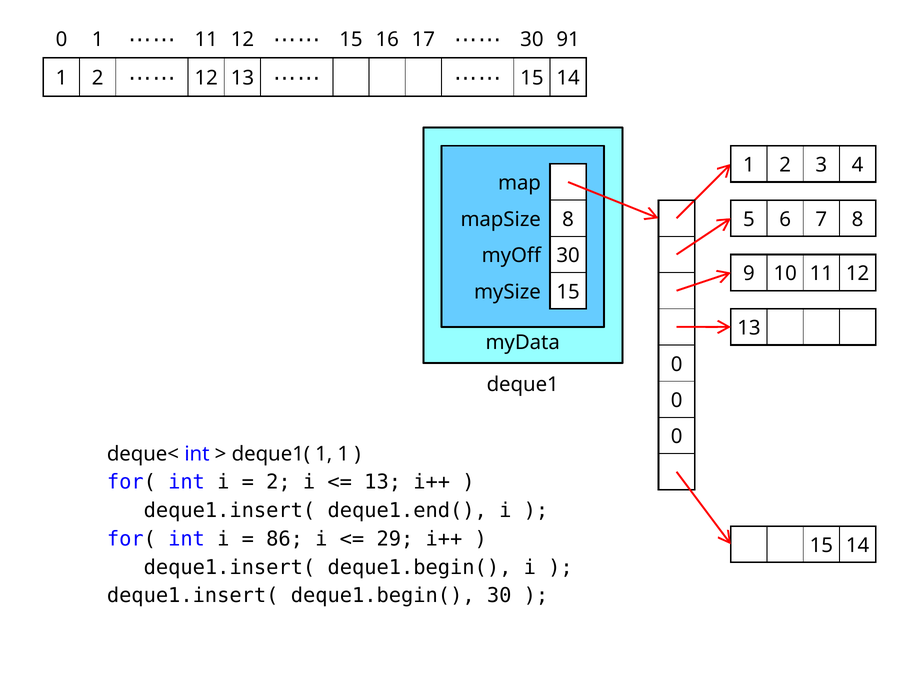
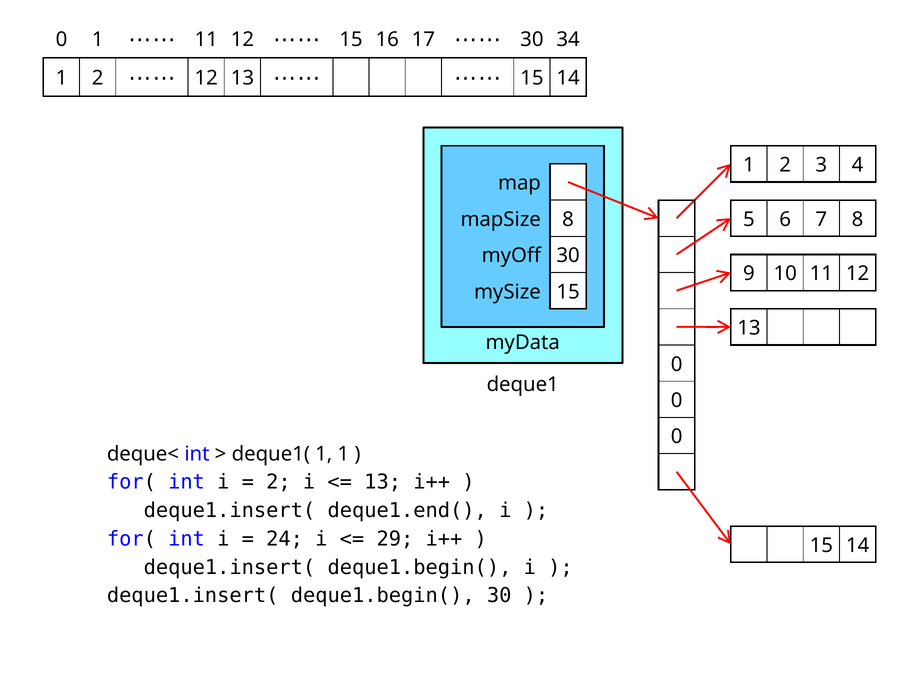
91: 91 -> 34
86: 86 -> 24
